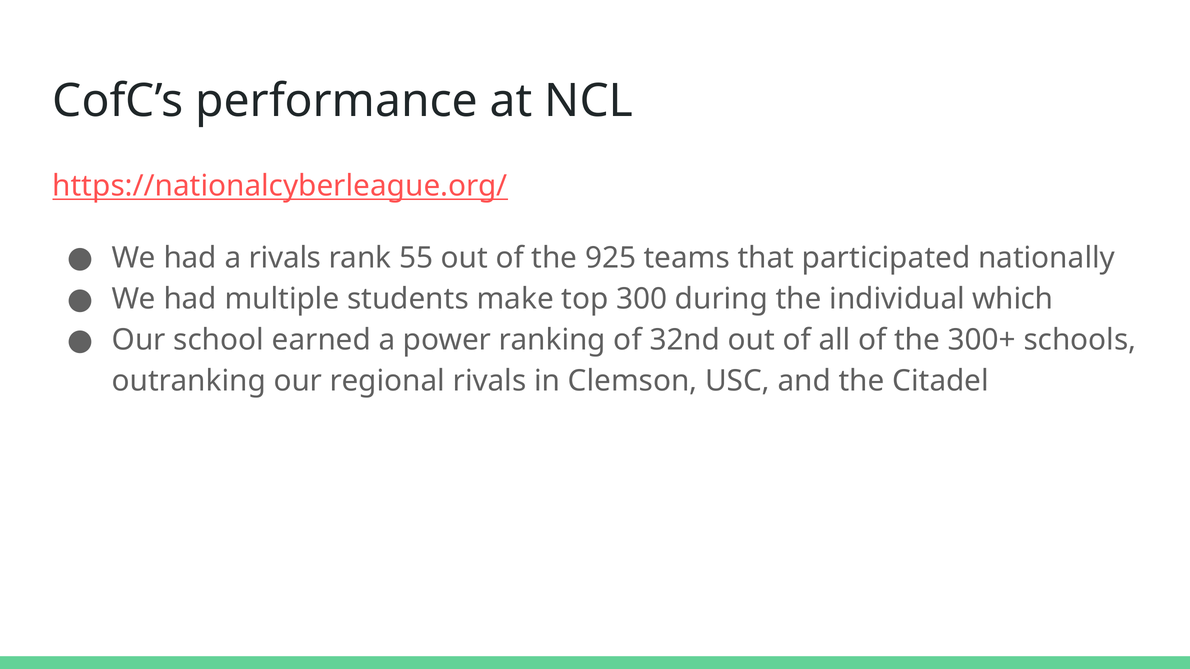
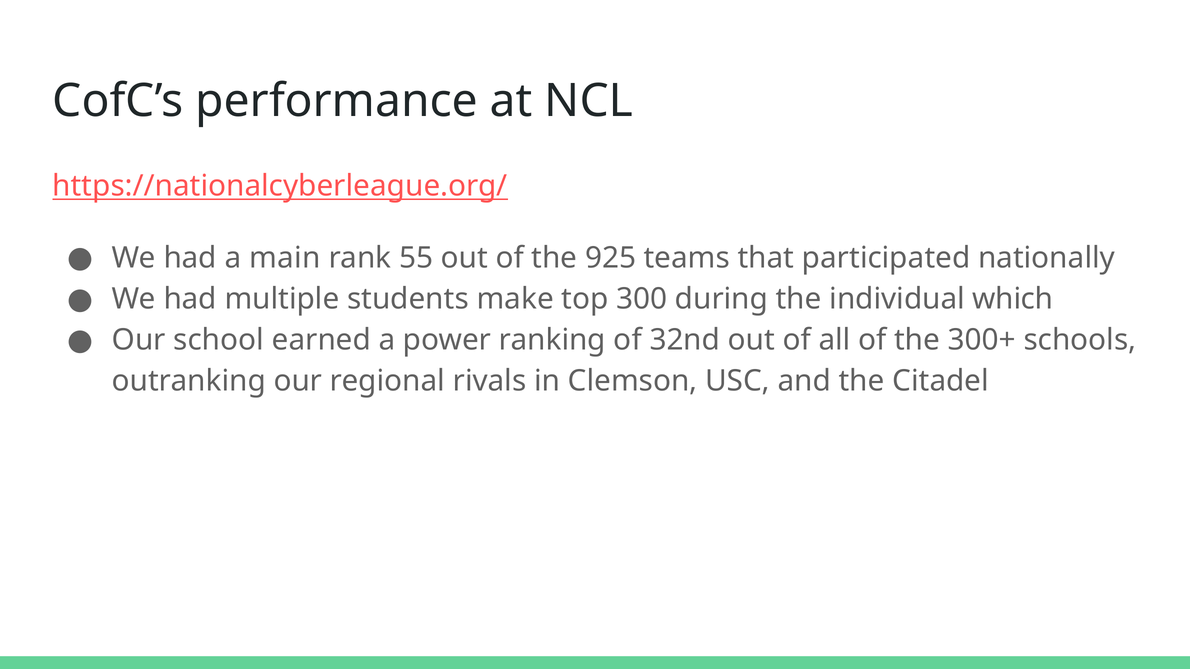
a rivals: rivals -> main
